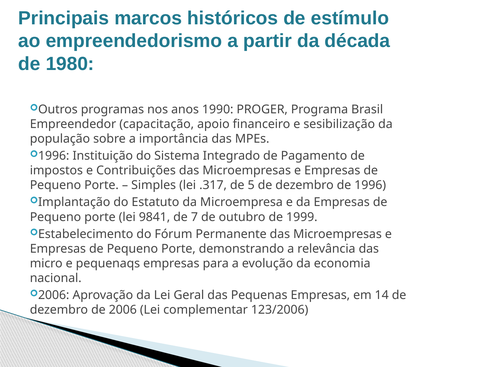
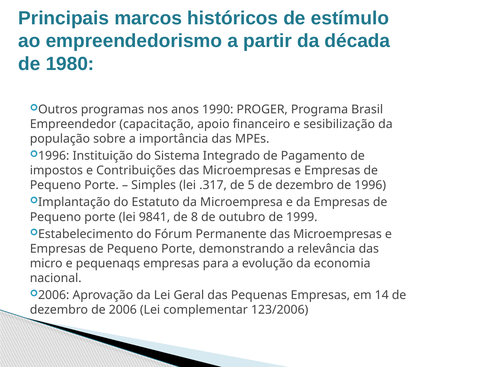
7: 7 -> 8
